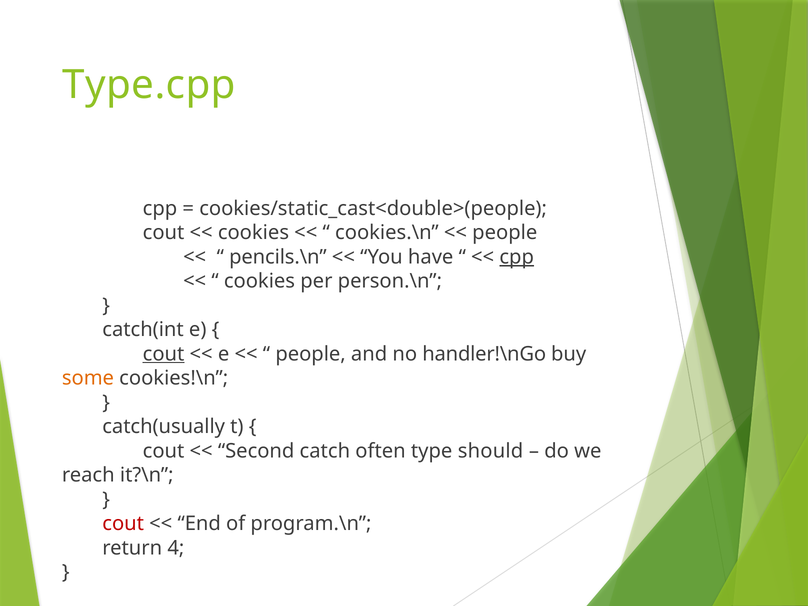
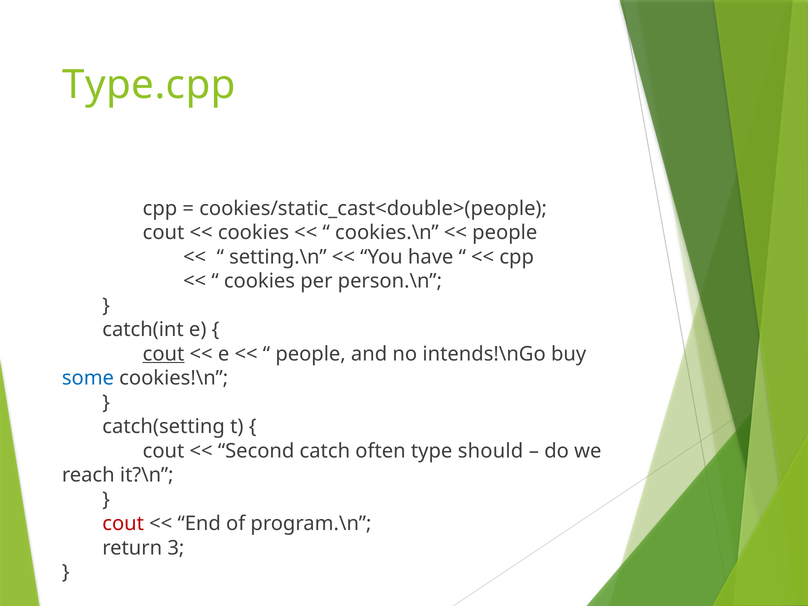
pencils.\n: pencils.\n -> setting.\n
cpp at (517, 257) underline: present -> none
handler!\nGo: handler!\nGo -> intends!\nGo
some colour: orange -> blue
catch(usually: catch(usually -> catch(setting
4: 4 -> 3
